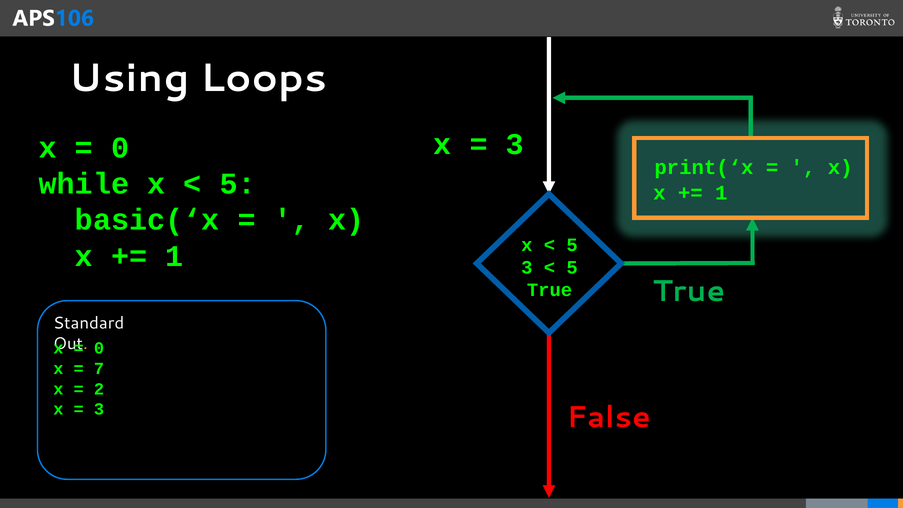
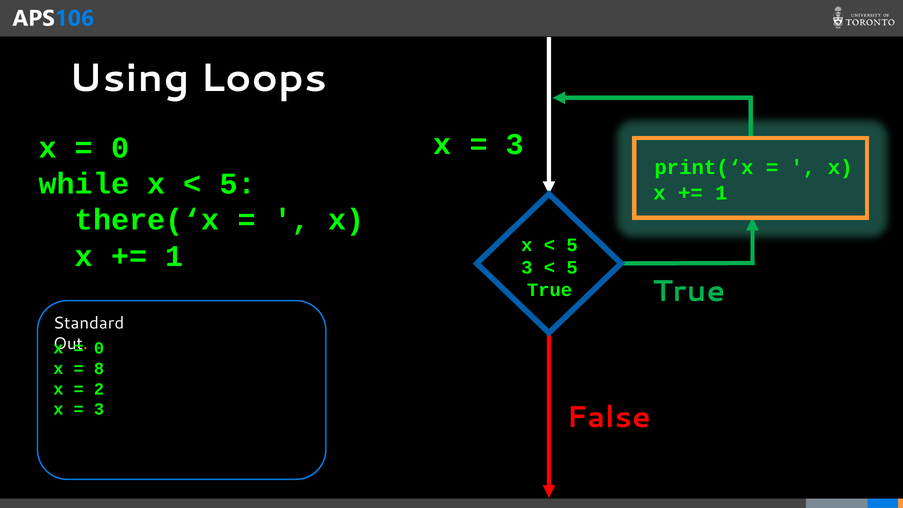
basic(‘x: basic(‘x -> there(‘x
7: 7 -> 8
